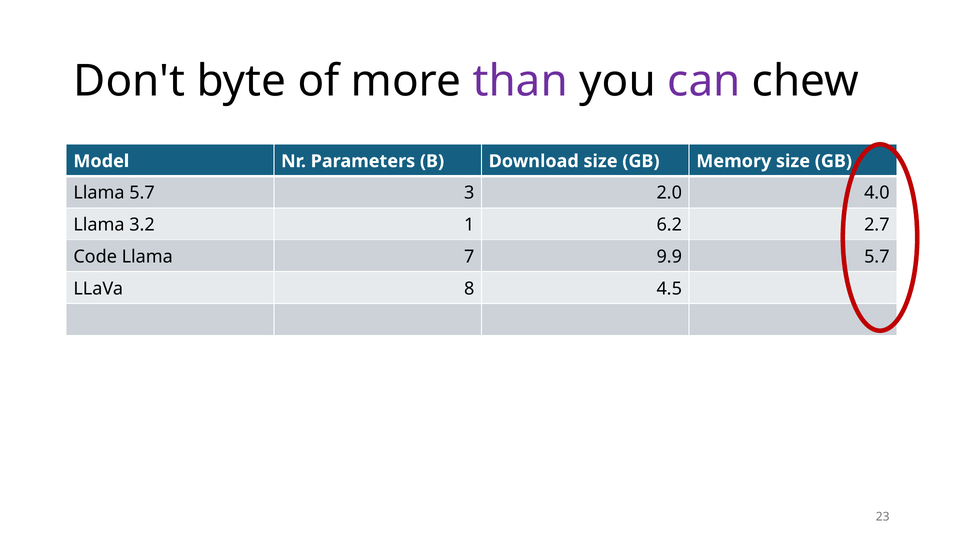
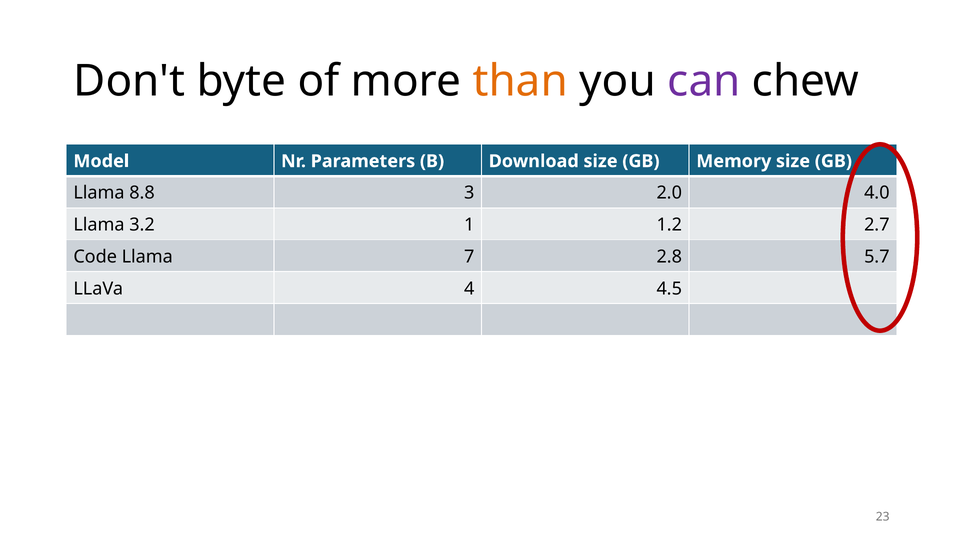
than colour: purple -> orange
Llama 5.7: 5.7 -> 8.8
6.2: 6.2 -> 1.2
9.9: 9.9 -> 2.8
8: 8 -> 4
